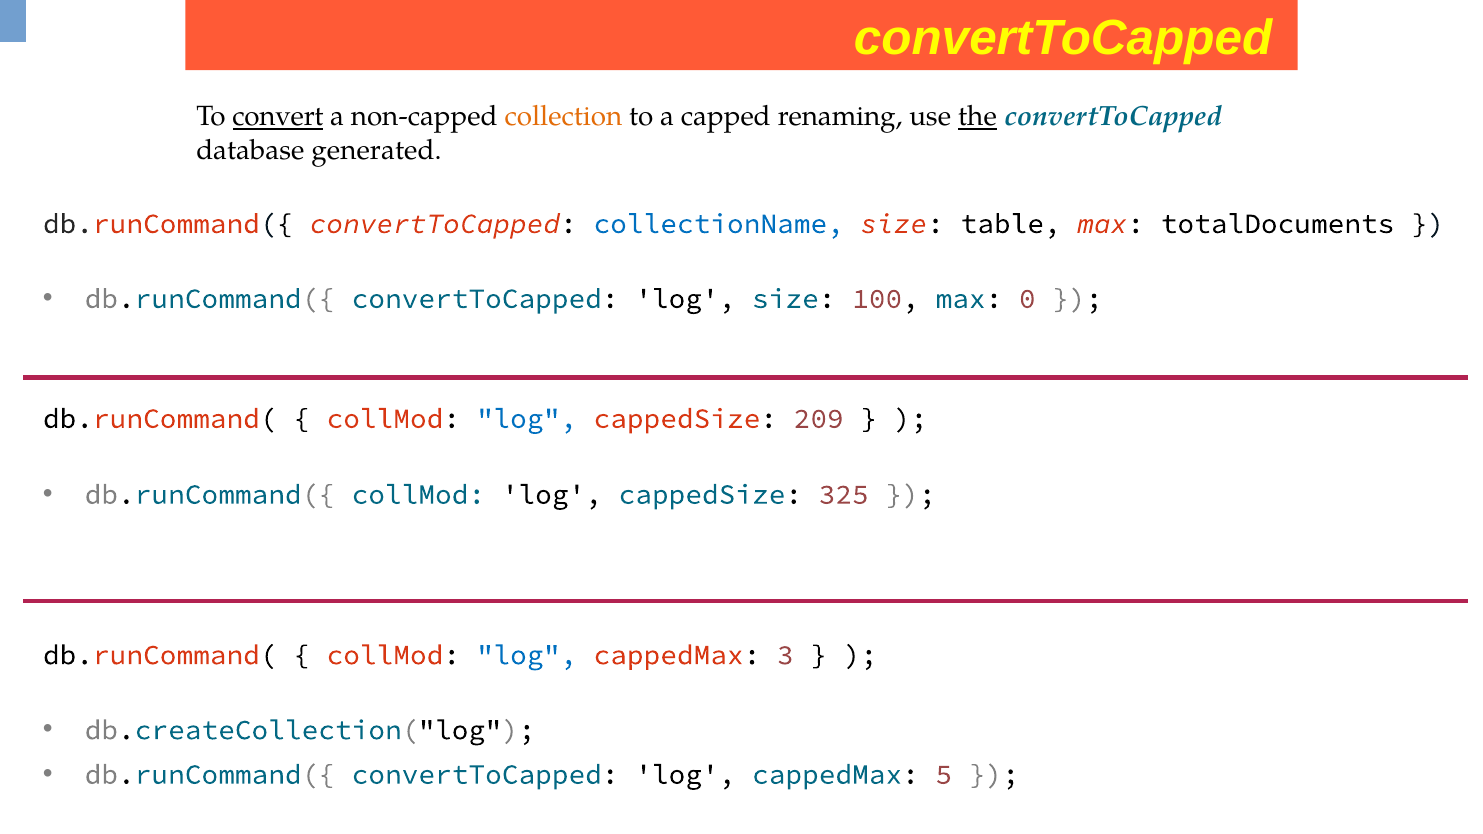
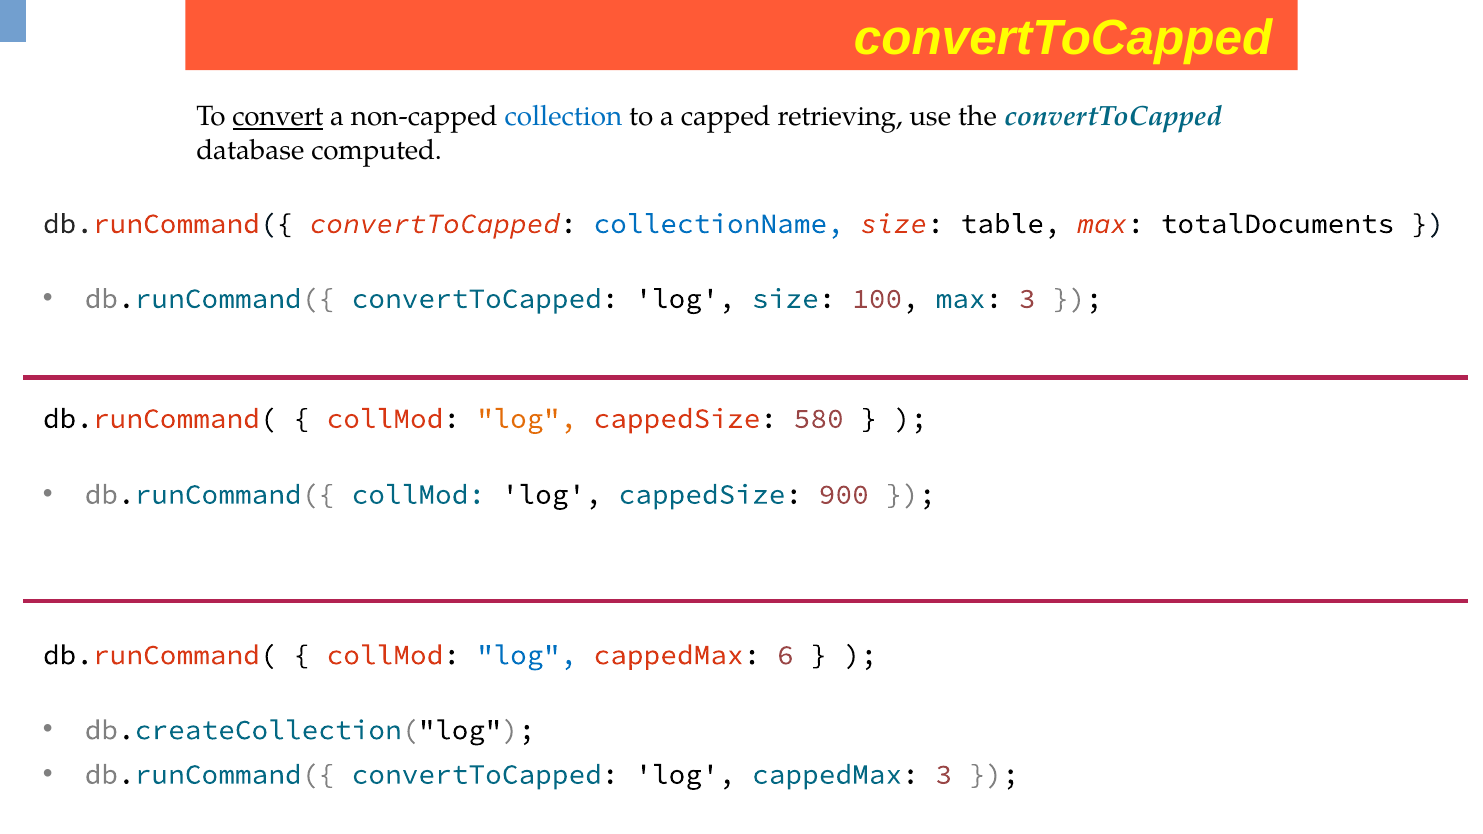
collection colour: orange -> blue
renaming: renaming -> retrieving
the underline: present -> none
generated: generated -> computed
max 0: 0 -> 3
log at (527, 419) colour: blue -> orange
209: 209 -> 580
325: 325 -> 900
3: 3 -> 6
cappedMax 5: 5 -> 3
